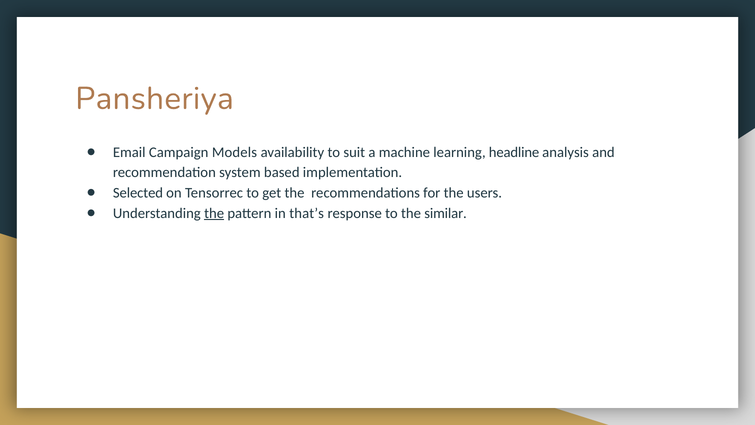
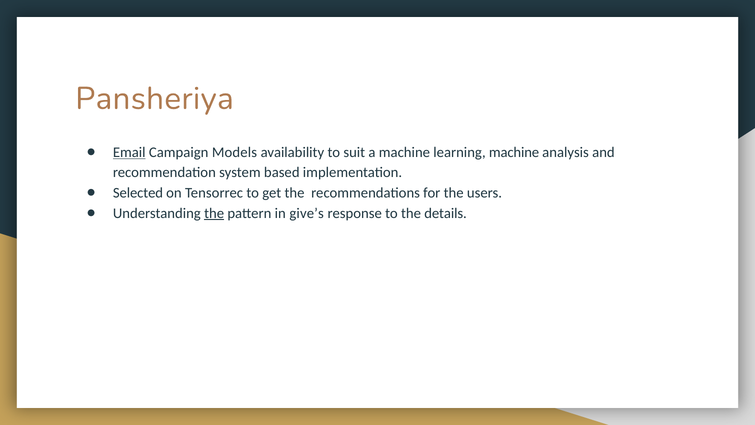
Email underline: none -> present
learning headline: headline -> machine
that’s: that’s -> give’s
similar: similar -> details
